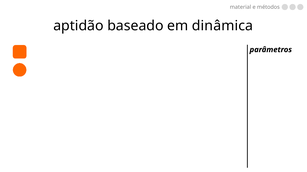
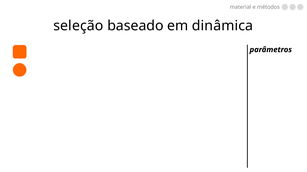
aptidão: aptidão -> seleção
